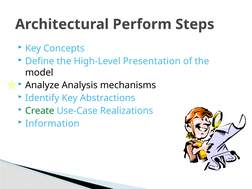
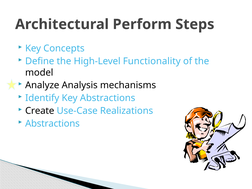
Presentation: Presentation -> Functionality
Create colour: green -> black
Information at (52, 123): Information -> Abstractions
